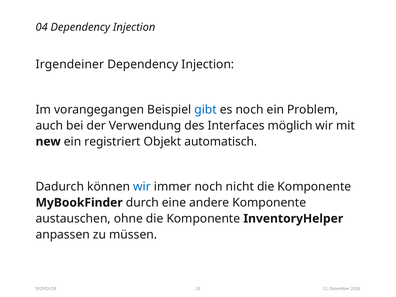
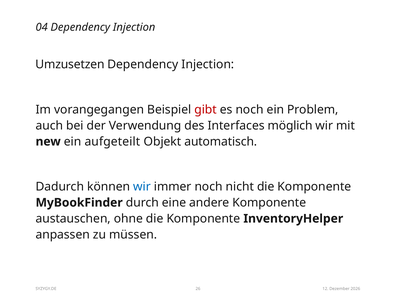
Irgendeiner: Irgendeiner -> Umzusetzen
gibt colour: blue -> red
registriert: registriert -> aufgeteilt
